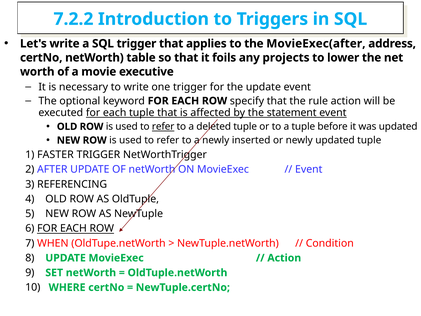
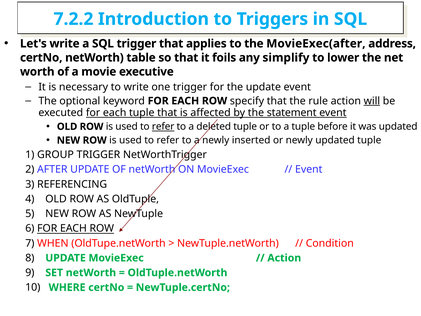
projects: projects -> simplify
will underline: none -> present
FASTER: FASTER -> GROUP
